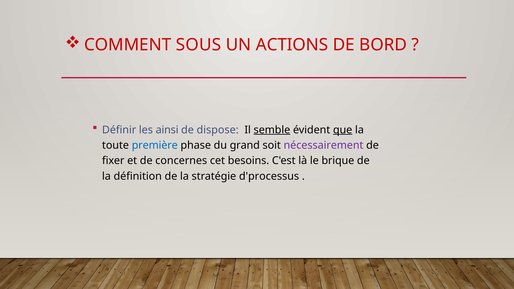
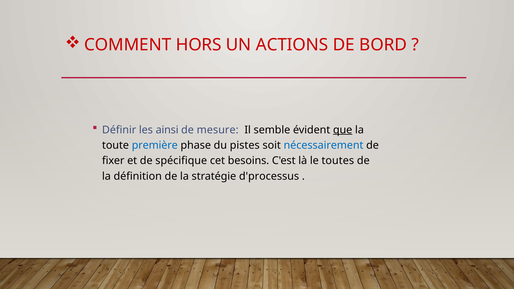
SOUS: SOUS -> HORS
dispose: dispose -> mesure
semble underline: present -> none
grand: grand -> pistes
nécessairement colour: purple -> blue
concernes: concernes -> spécifique
brique: brique -> toutes
